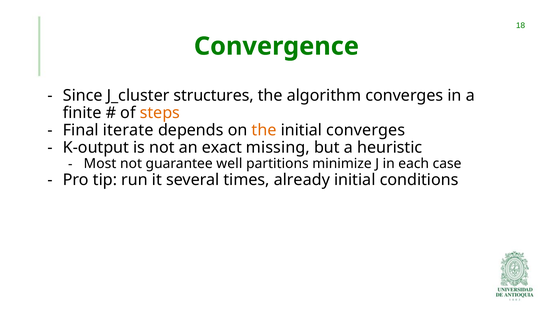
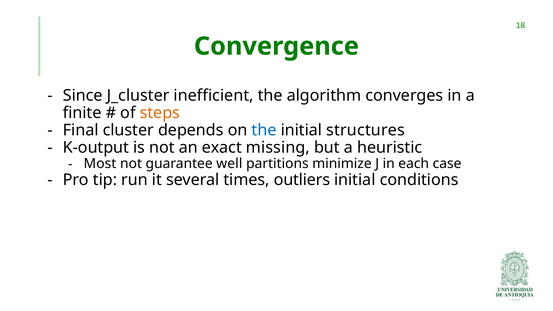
structures: structures -> inefficient
iterate: iterate -> cluster
the at (264, 130) colour: orange -> blue
initial converges: converges -> structures
already: already -> outliers
